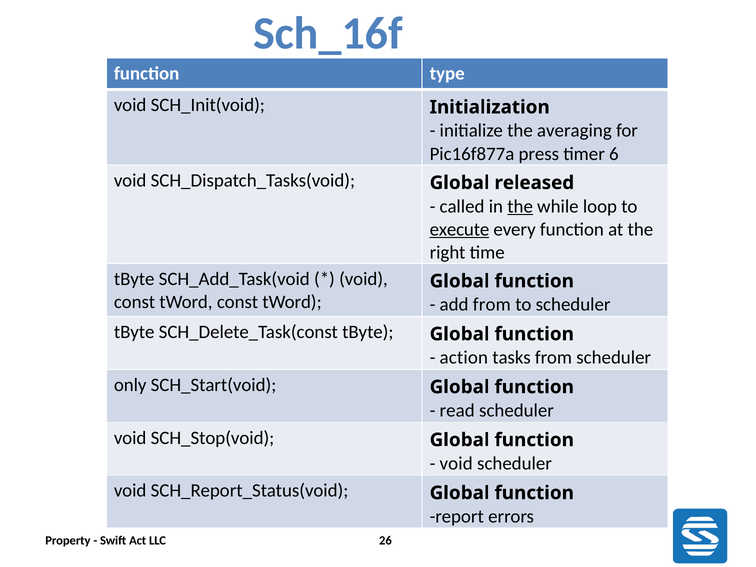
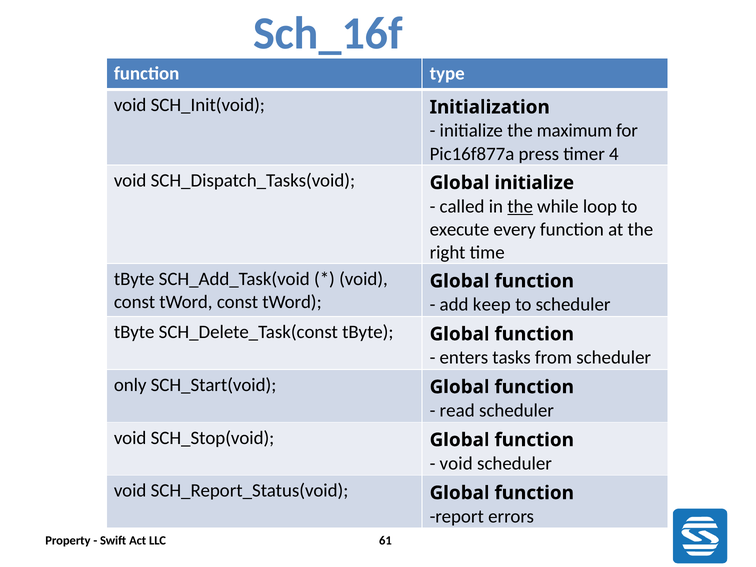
averaging: averaging -> maximum
6: 6 -> 4
Global released: released -> initialize
execute underline: present -> none
add from: from -> keep
action: action -> enters
26: 26 -> 61
